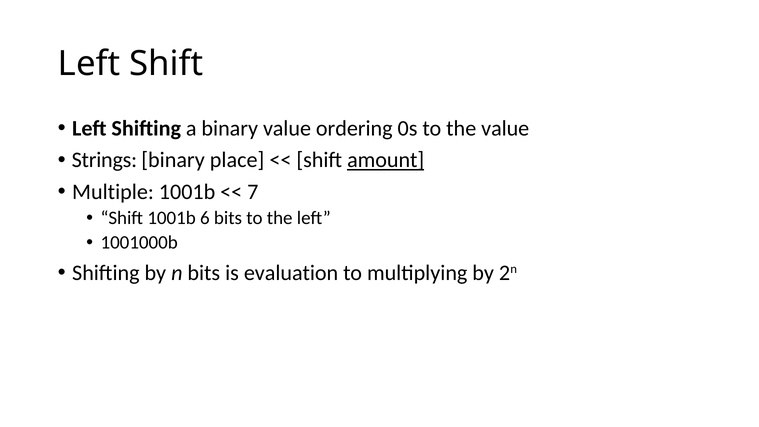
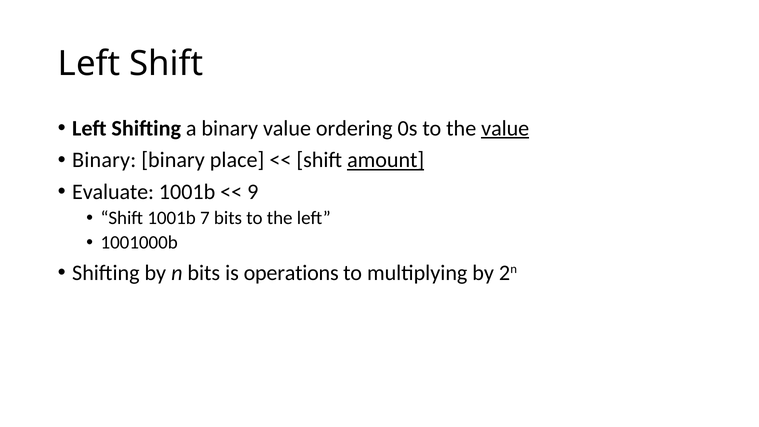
value at (505, 128) underline: none -> present
Strings at (104, 160): Strings -> Binary
Multiple: Multiple -> Evaluate
7: 7 -> 9
6: 6 -> 7
evaluation: evaluation -> operations
